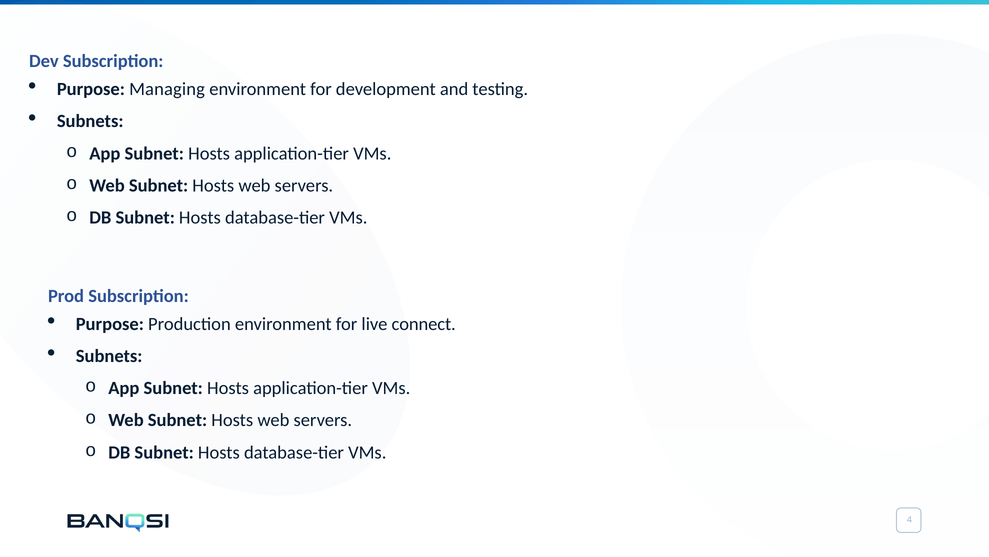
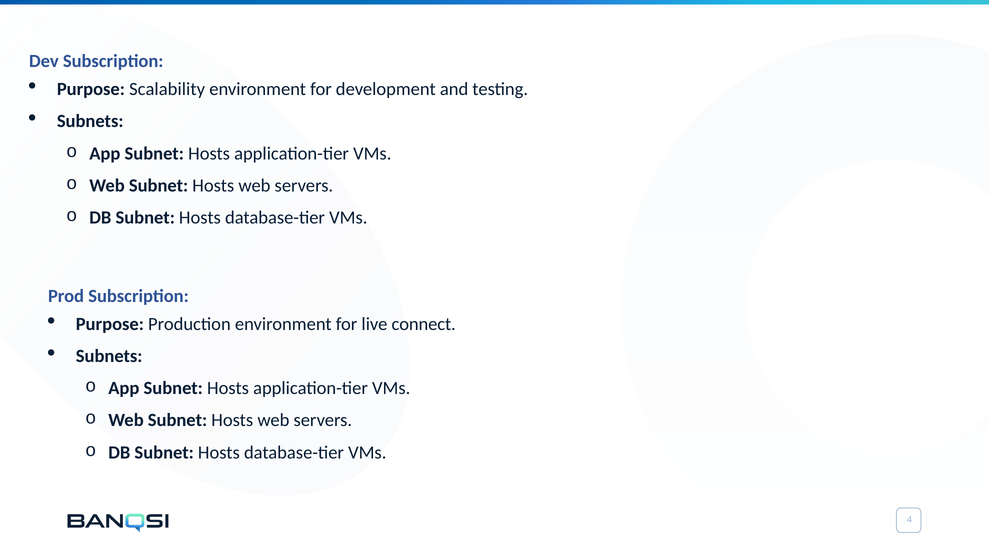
Managing: Managing -> Scalability
